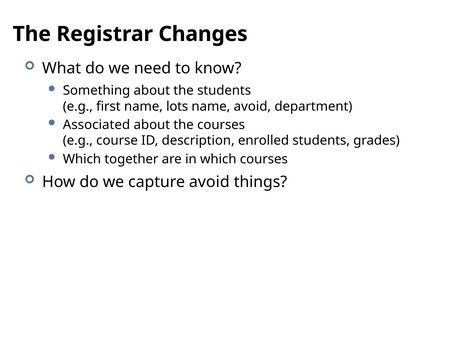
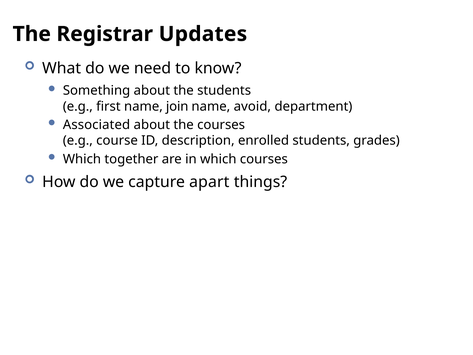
Changes: Changes -> Updates
lots: lots -> join
capture avoid: avoid -> apart
